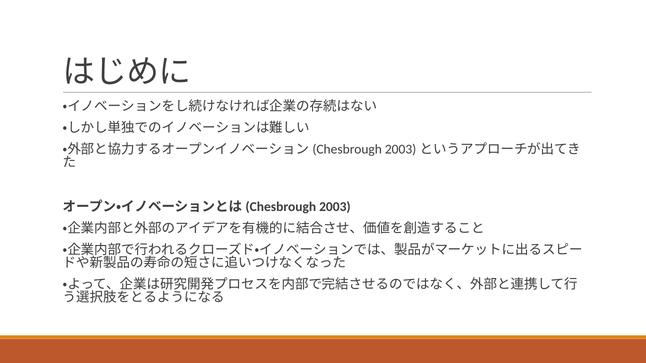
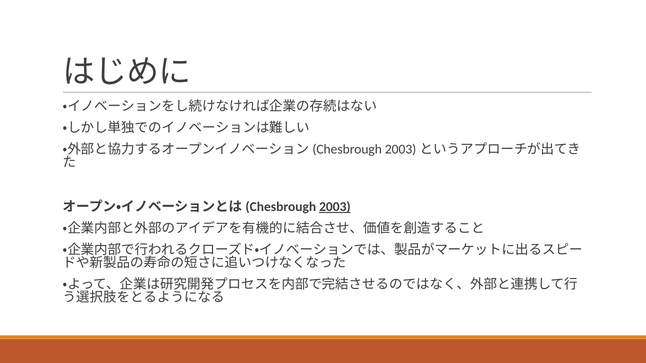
2003 underline: none -> present
